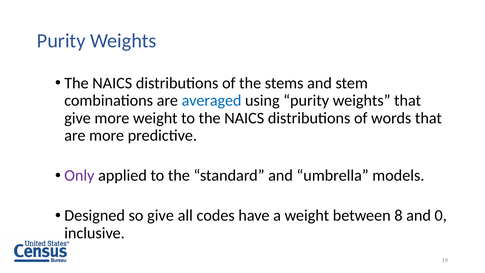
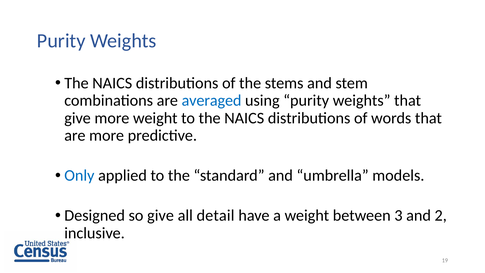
Only colour: purple -> blue
codes: codes -> detail
8: 8 -> 3
0: 0 -> 2
